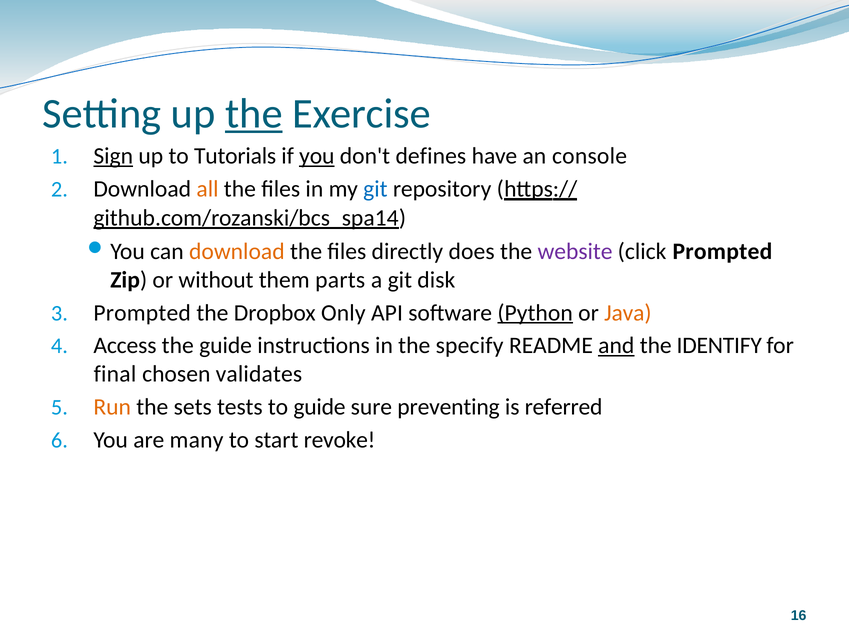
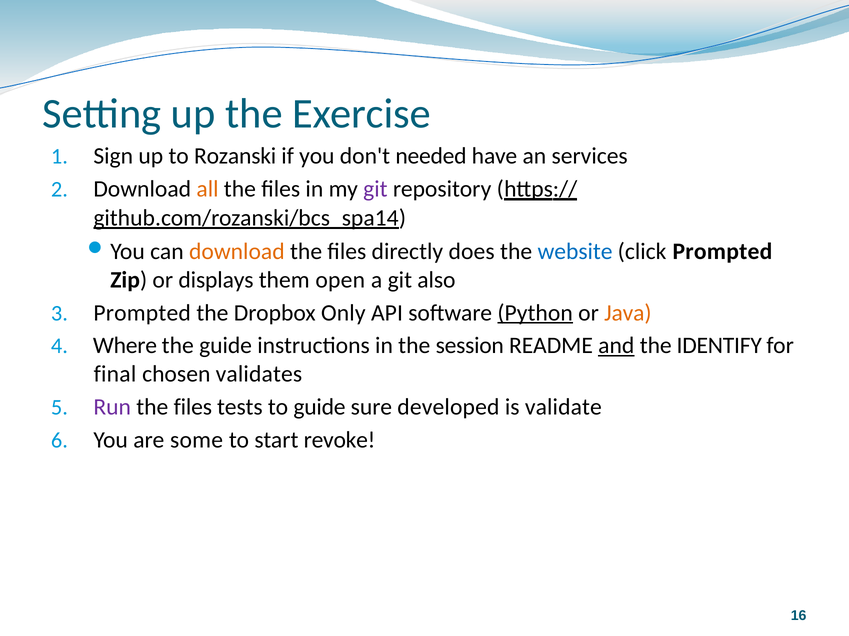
the at (254, 114) underline: present -> none
Sign underline: present -> none
Tutorials: Tutorials -> Rozanski
you at (317, 156) underline: present -> none
defines: defines -> needed
console: console -> services
git at (375, 189) colour: blue -> purple
website colour: purple -> blue
without: without -> displays
parts: parts -> open
disk: disk -> also
Access: Access -> Where
specify: specify -> session
Run colour: orange -> purple
sets at (193, 407): sets -> files
preventing: preventing -> developed
referred: referred -> validate
many: many -> some
